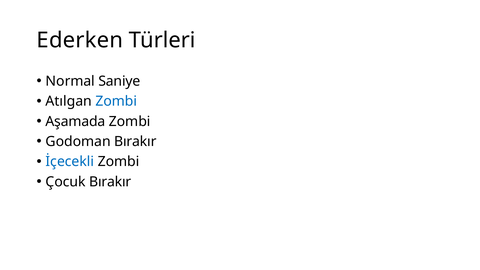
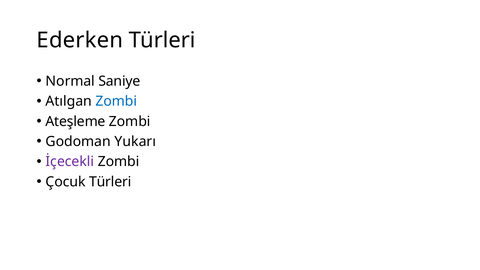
Aşamada: Aşamada -> Ateşleme
Godoman Bırakır: Bırakır -> Yukarı
İçecekli colour: blue -> purple
Çocuk Bırakır: Bırakır -> Türleri
